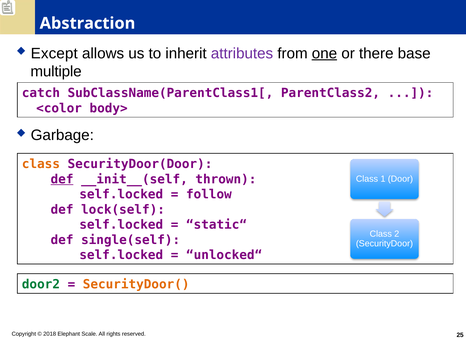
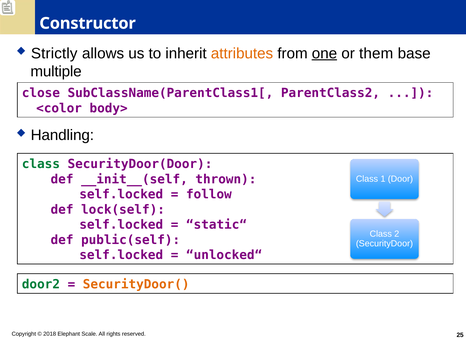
Abstraction: Abstraction -> Constructor
Except: Except -> Strictly
attributes colour: purple -> orange
there: there -> them
catch: catch -> close
Garbage: Garbage -> Handling
class at (41, 164) colour: orange -> green
def at (62, 179) underline: present -> none
single(self: single(self -> public(self
